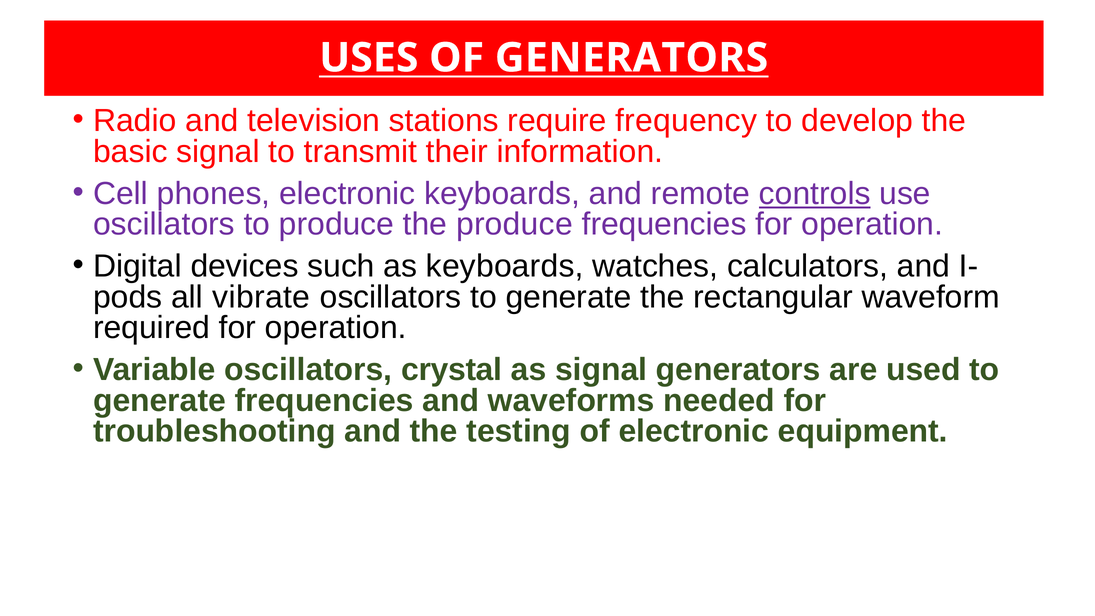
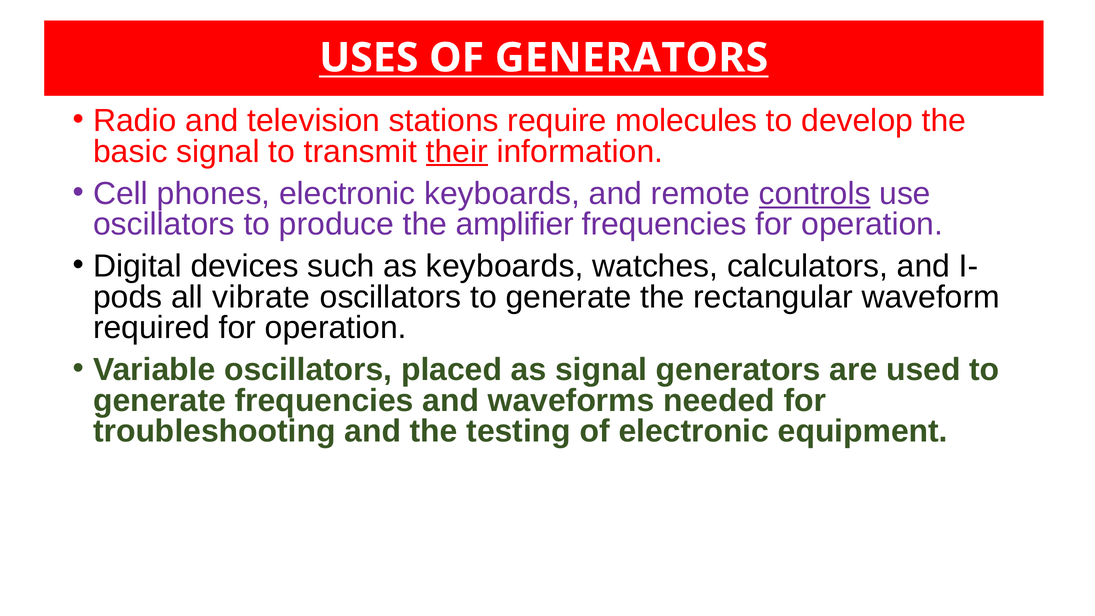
frequency: frequency -> molecules
their underline: none -> present
the produce: produce -> amplifier
crystal: crystal -> placed
